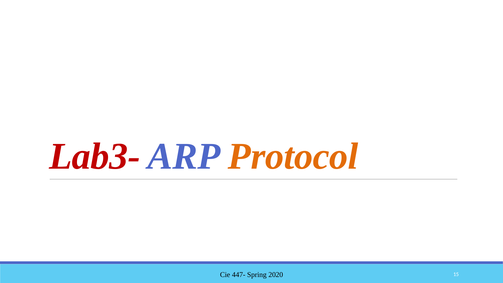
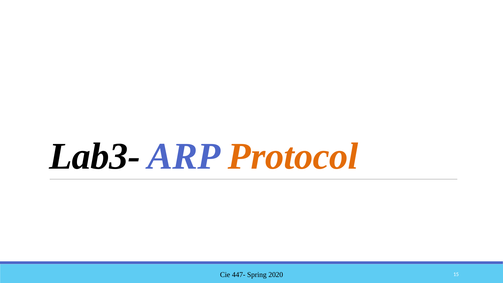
Lab3- colour: red -> black
